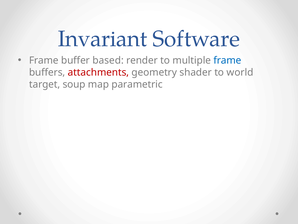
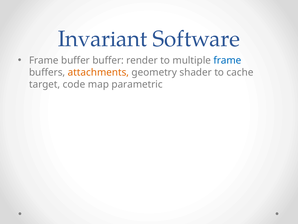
buffer based: based -> buffer
attachments colour: red -> orange
world: world -> cache
soup: soup -> code
